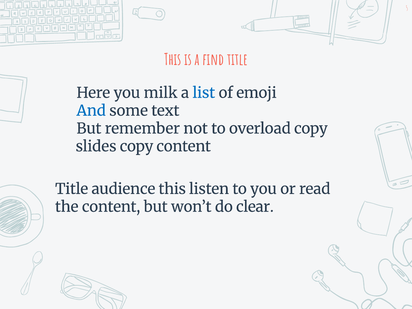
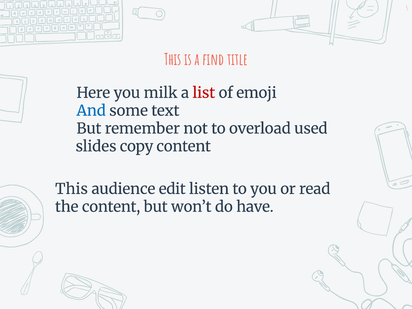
list colour: blue -> red
overload copy: copy -> used
Title at (72, 189): Title -> This
audience this: this -> edit
clear: clear -> have
